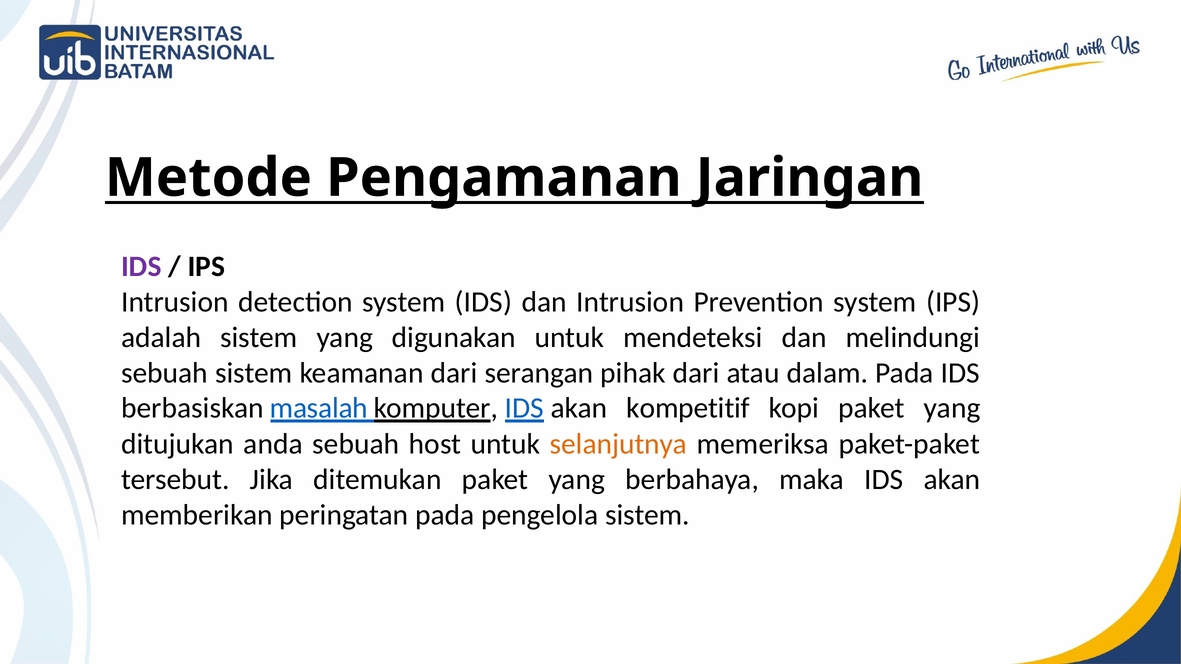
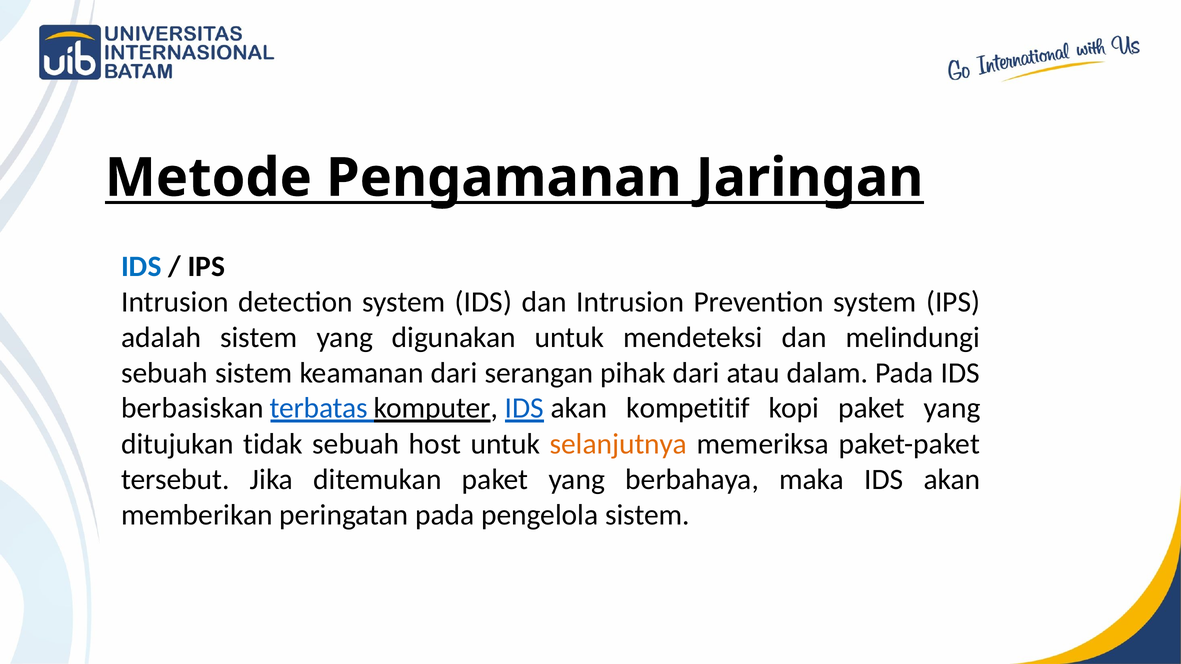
IDS at (141, 267) colour: purple -> blue
masalah: masalah -> terbatas
anda: anda -> tidak
